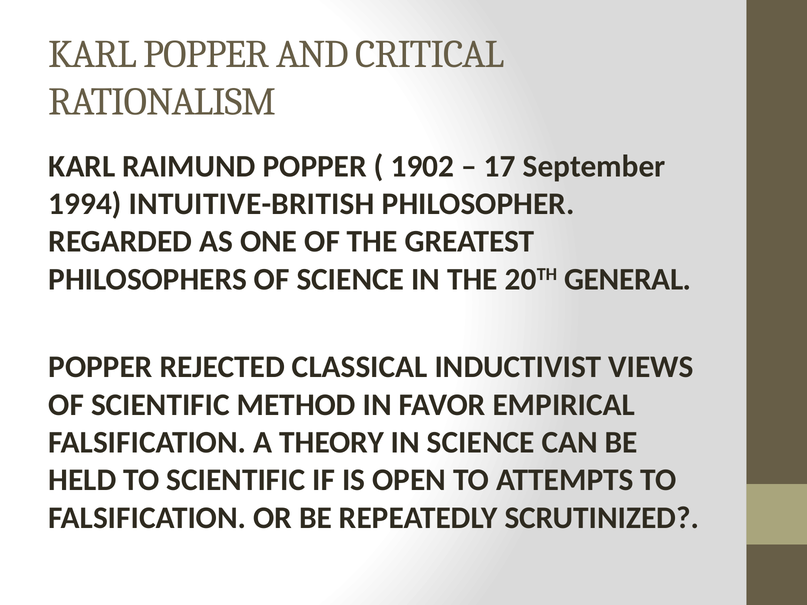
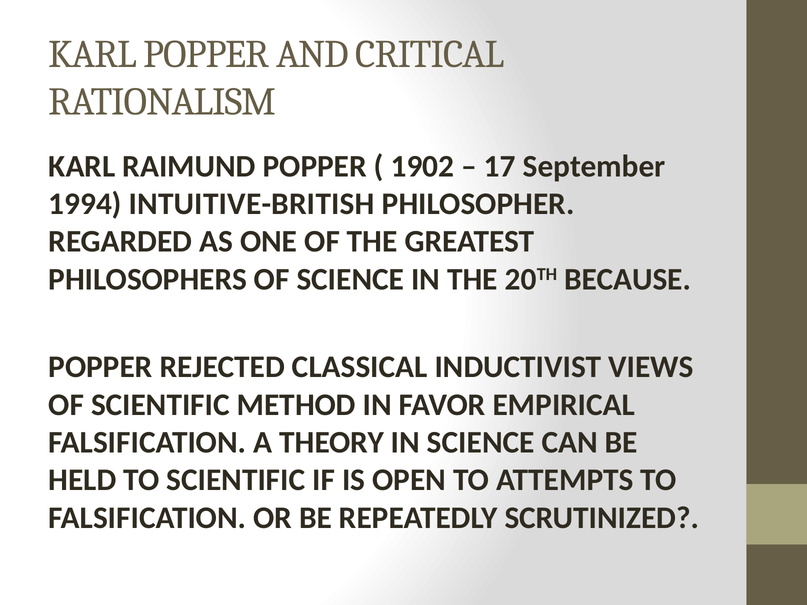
GENERAL: GENERAL -> BECAUSE
